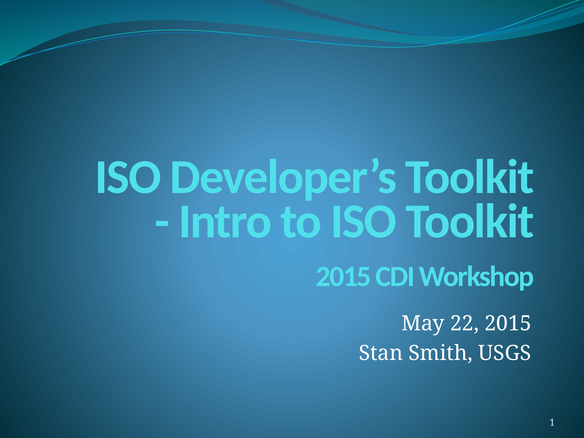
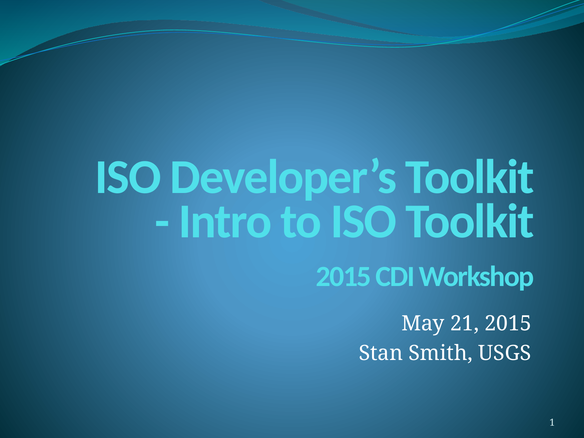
22: 22 -> 21
